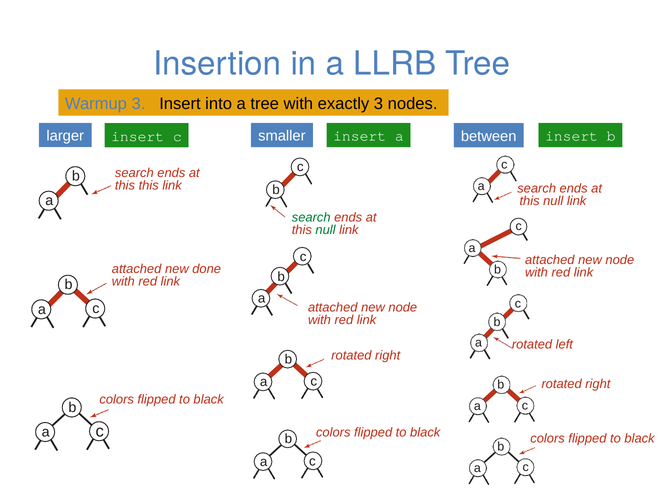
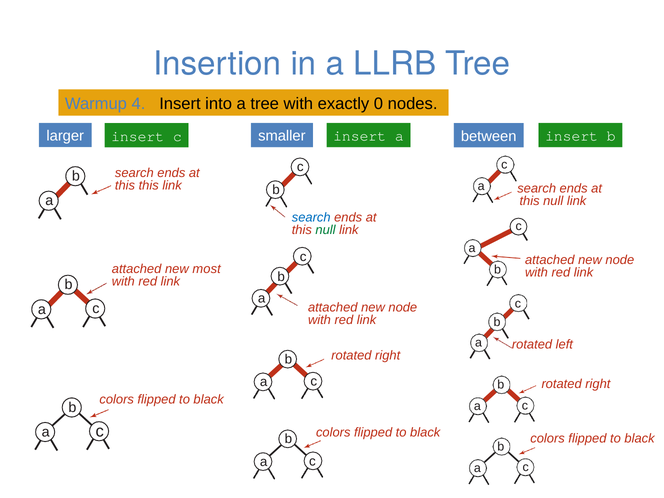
Warmup 3: 3 -> 4
exactly 3: 3 -> 0
search at (311, 218) colour: green -> blue
done: done -> most
